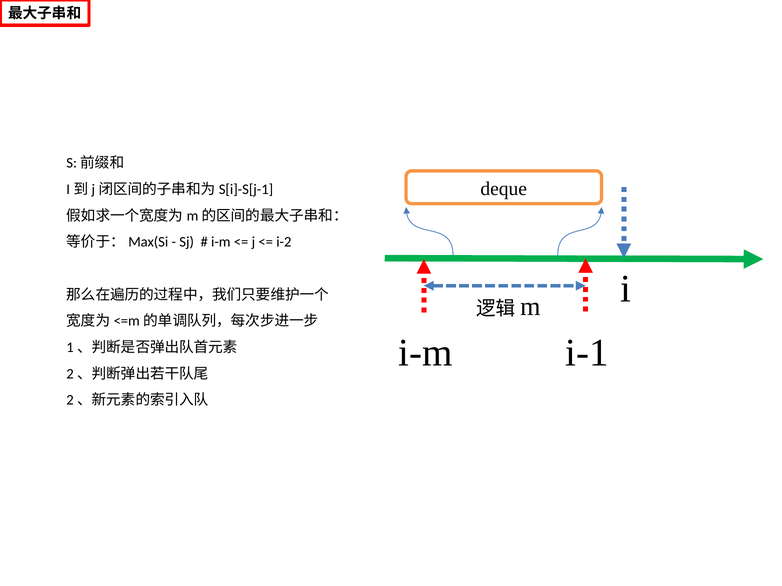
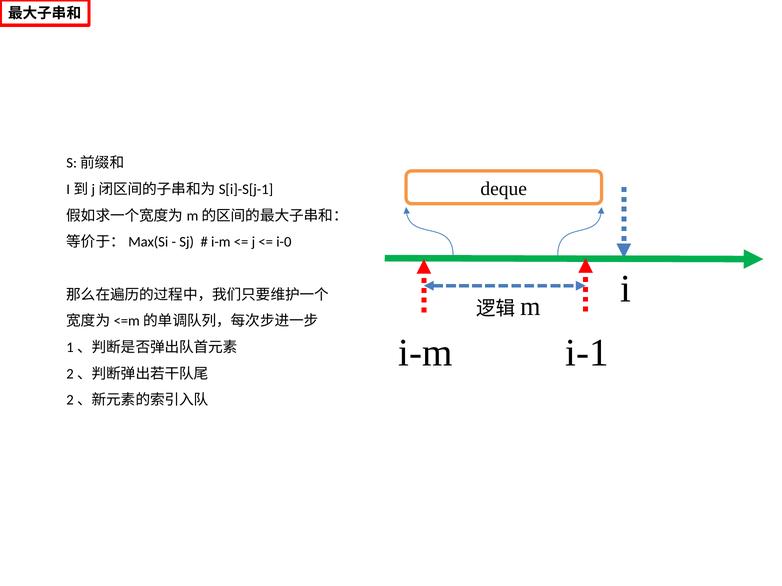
i-2: i-2 -> i-0
